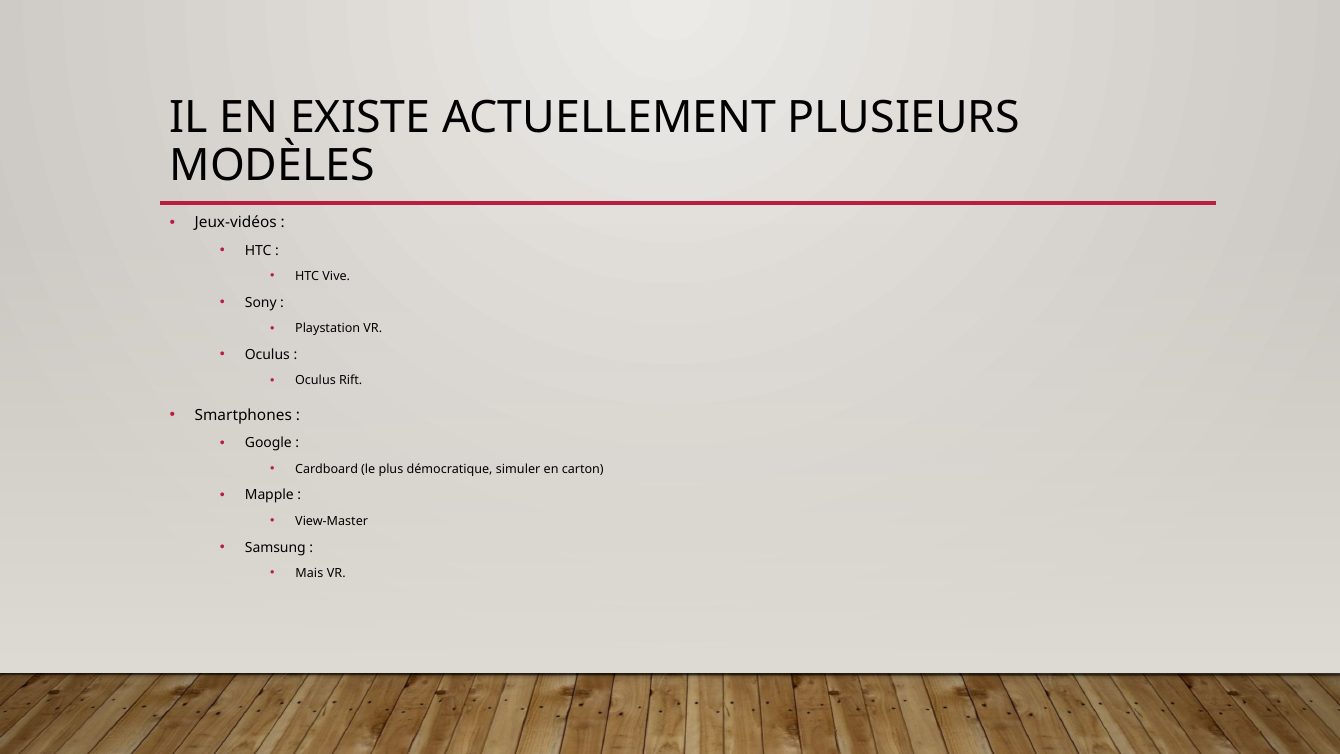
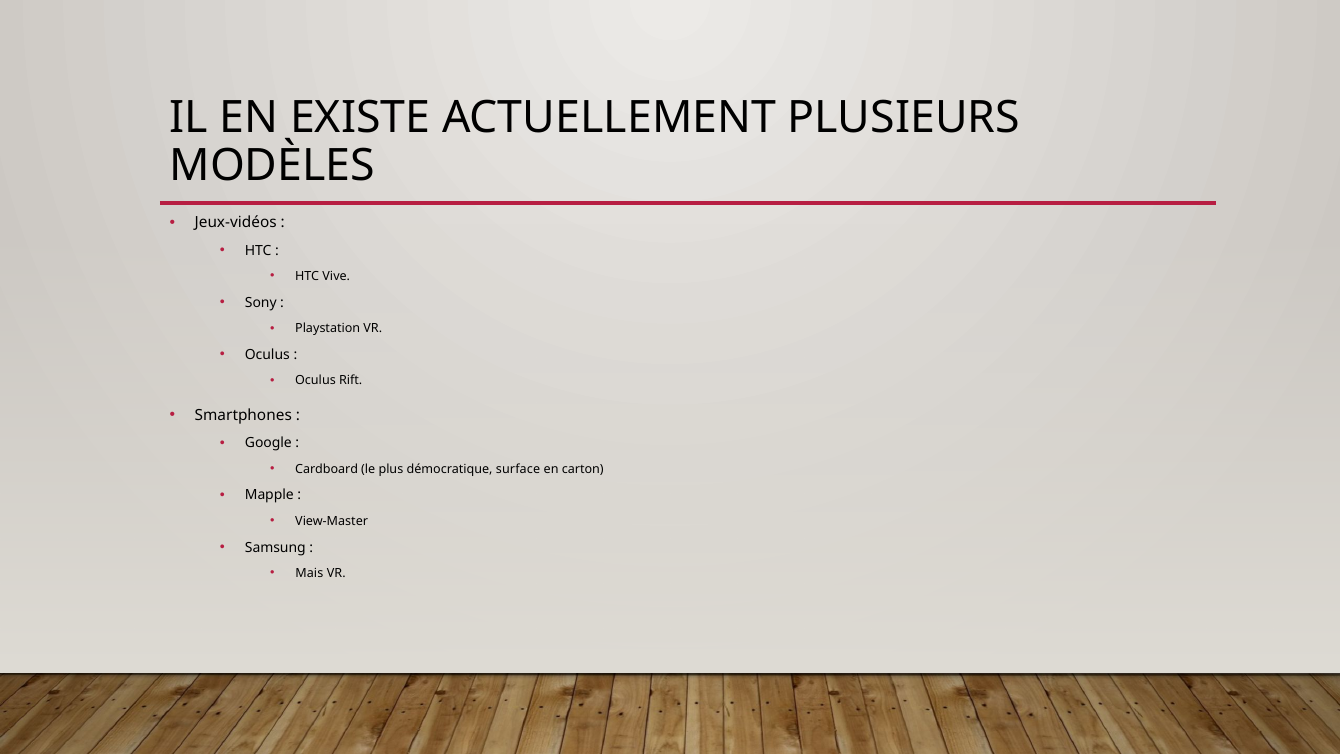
simuler: simuler -> surface
